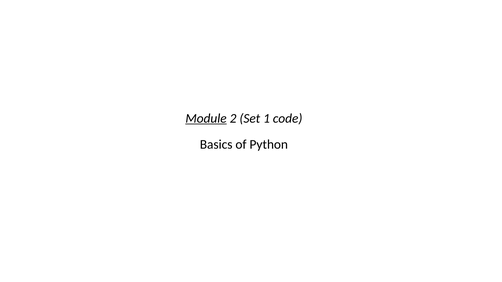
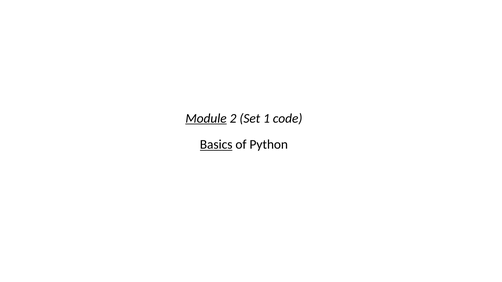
Basics underline: none -> present
